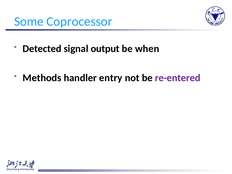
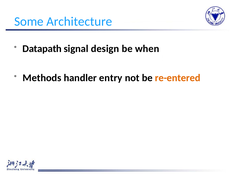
Coprocessor: Coprocessor -> Architecture
Detected: Detected -> Datapath
output: output -> design
re-entered colour: purple -> orange
